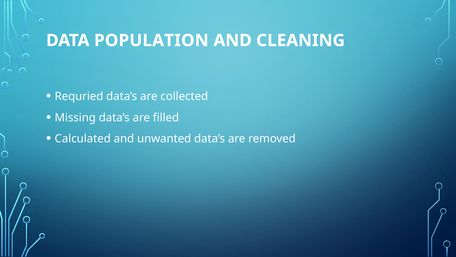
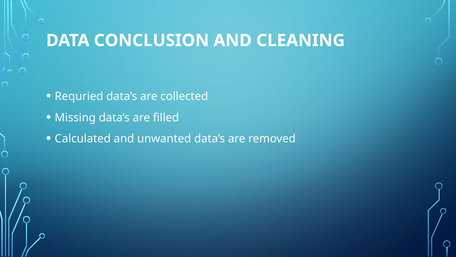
POPULATION: POPULATION -> CONCLUSION
